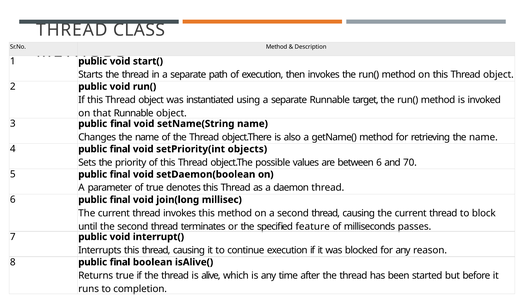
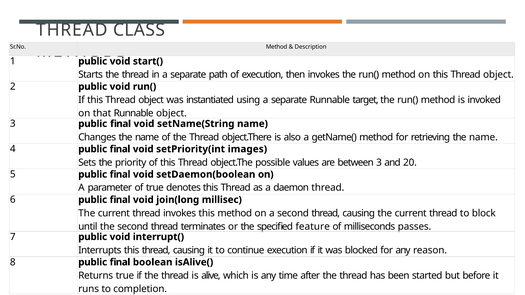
objects: objects -> images
between 6: 6 -> 3
70: 70 -> 20
